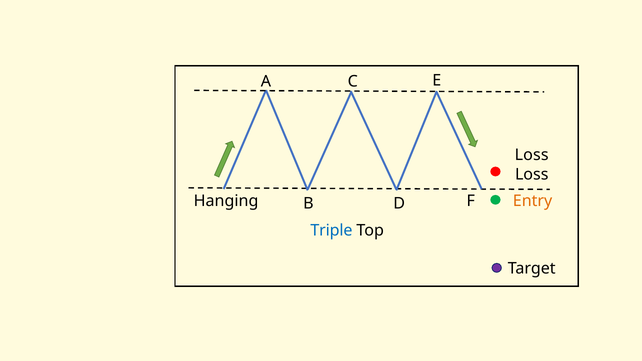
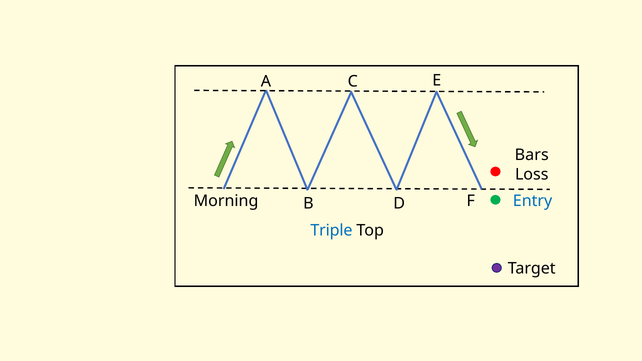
Loss at (532, 155): Loss -> Bars
Hanging: Hanging -> Morning
Entry colour: orange -> blue
